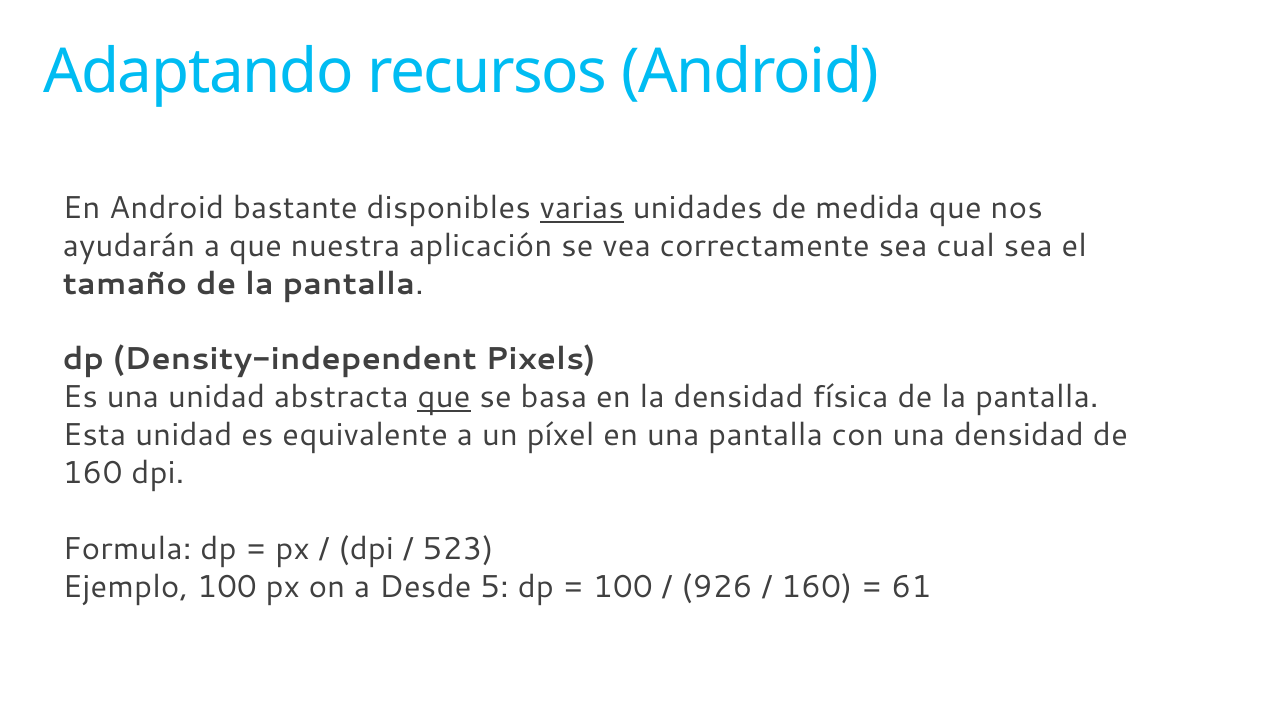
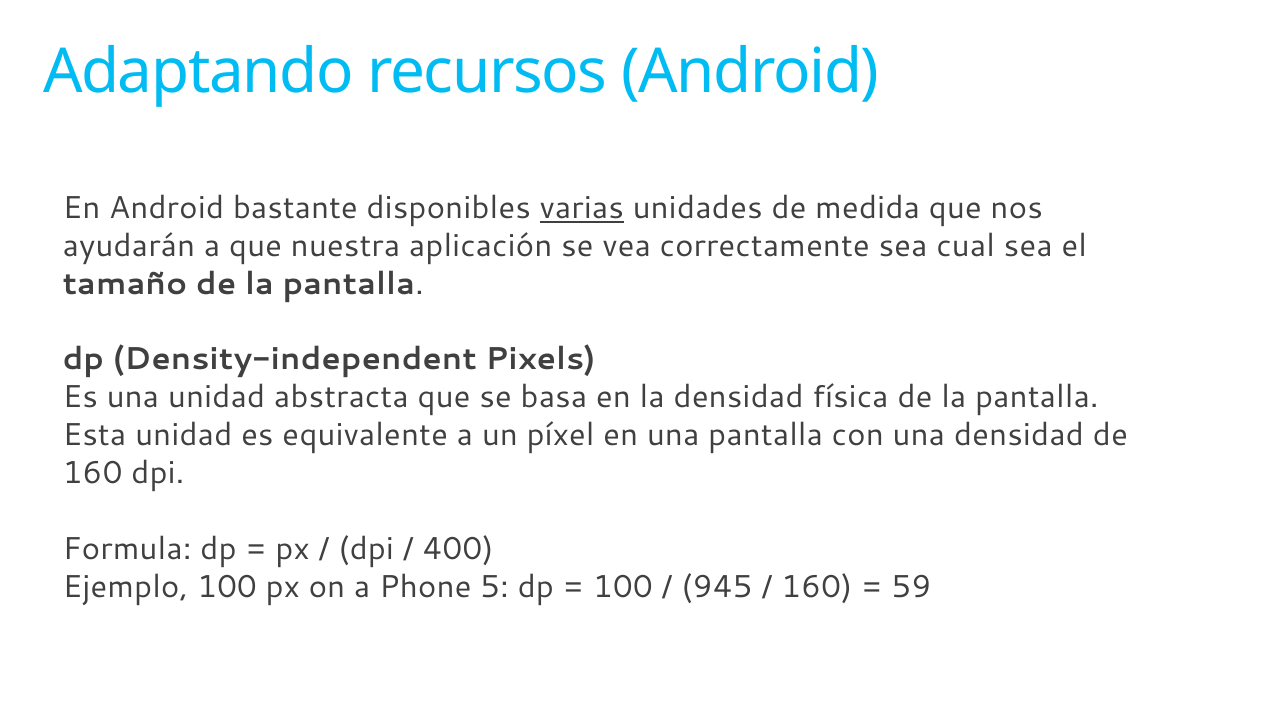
que at (444, 398) underline: present -> none
523: 523 -> 400
Desde: Desde -> Phone
926: 926 -> 945
61: 61 -> 59
